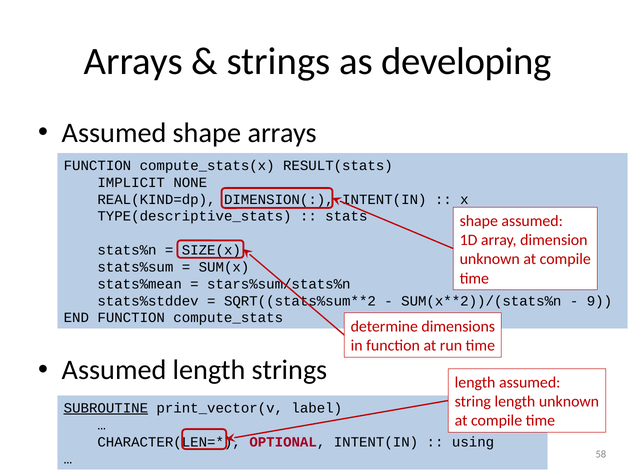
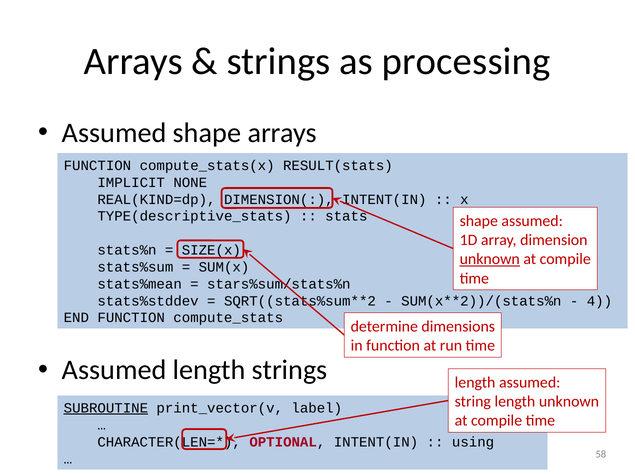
developing: developing -> processing
unknown at (490, 259) underline: none -> present
9: 9 -> 4
